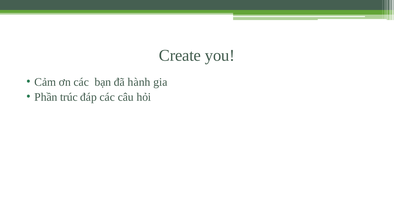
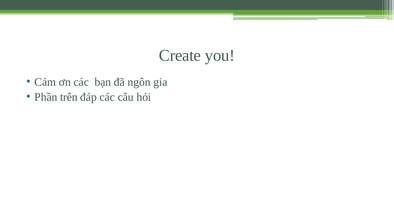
hành: hành -> ngôn
trúc: trúc -> trên
